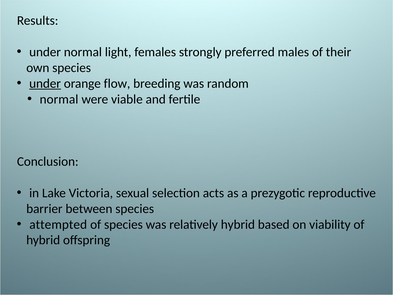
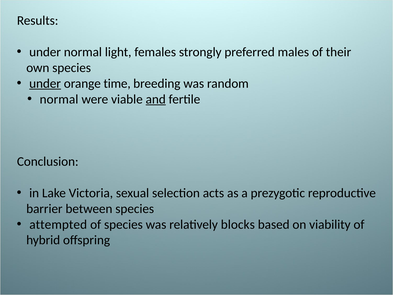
flow: flow -> time
and underline: none -> present
relatively hybrid: hybrid -> blocks
